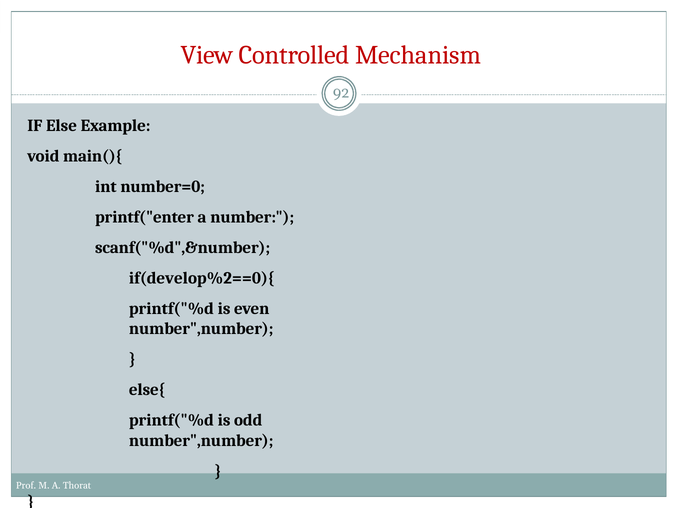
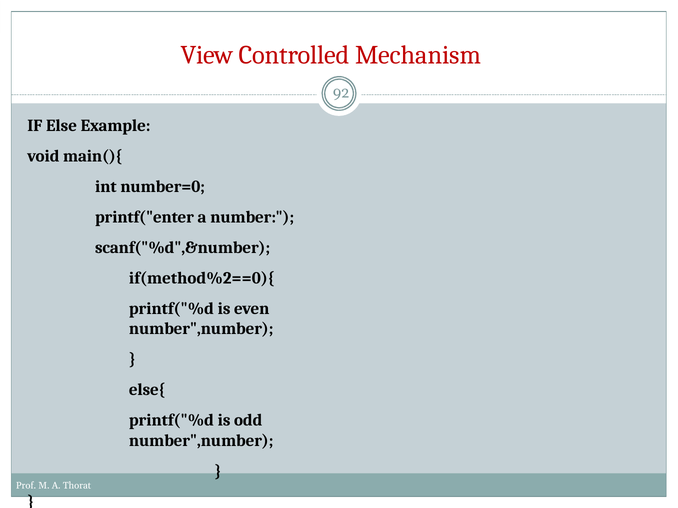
if(develop%2==0){: if(develop%2==0){ -> if(method%2==0){
